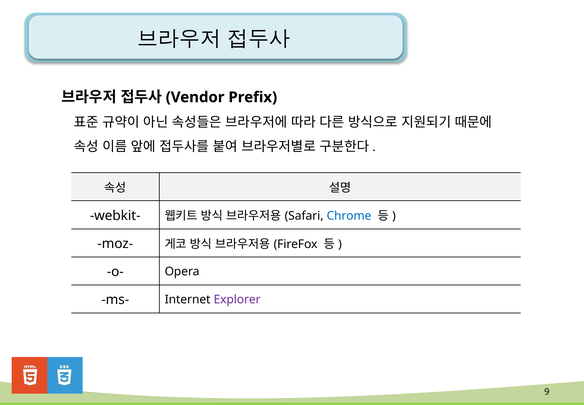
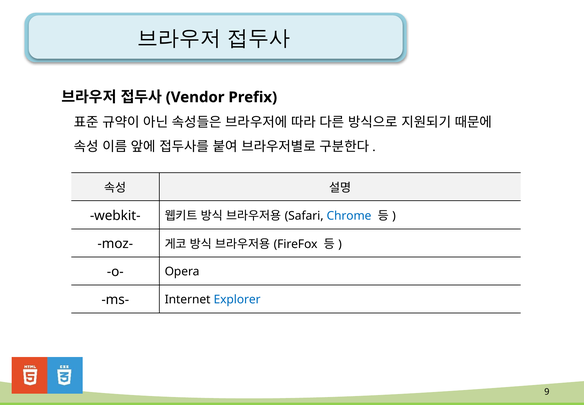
Explorer colour: purple -> blue
